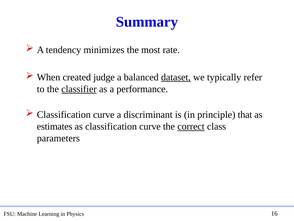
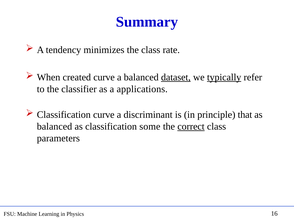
the most: most -> class
created judge: judge -> curve
typically underline: none -> present
classifier underline: present -> none
performance: performance -> applications
estimates at (55, 126): estimates -> balanced
as classification curve: curve -> some
